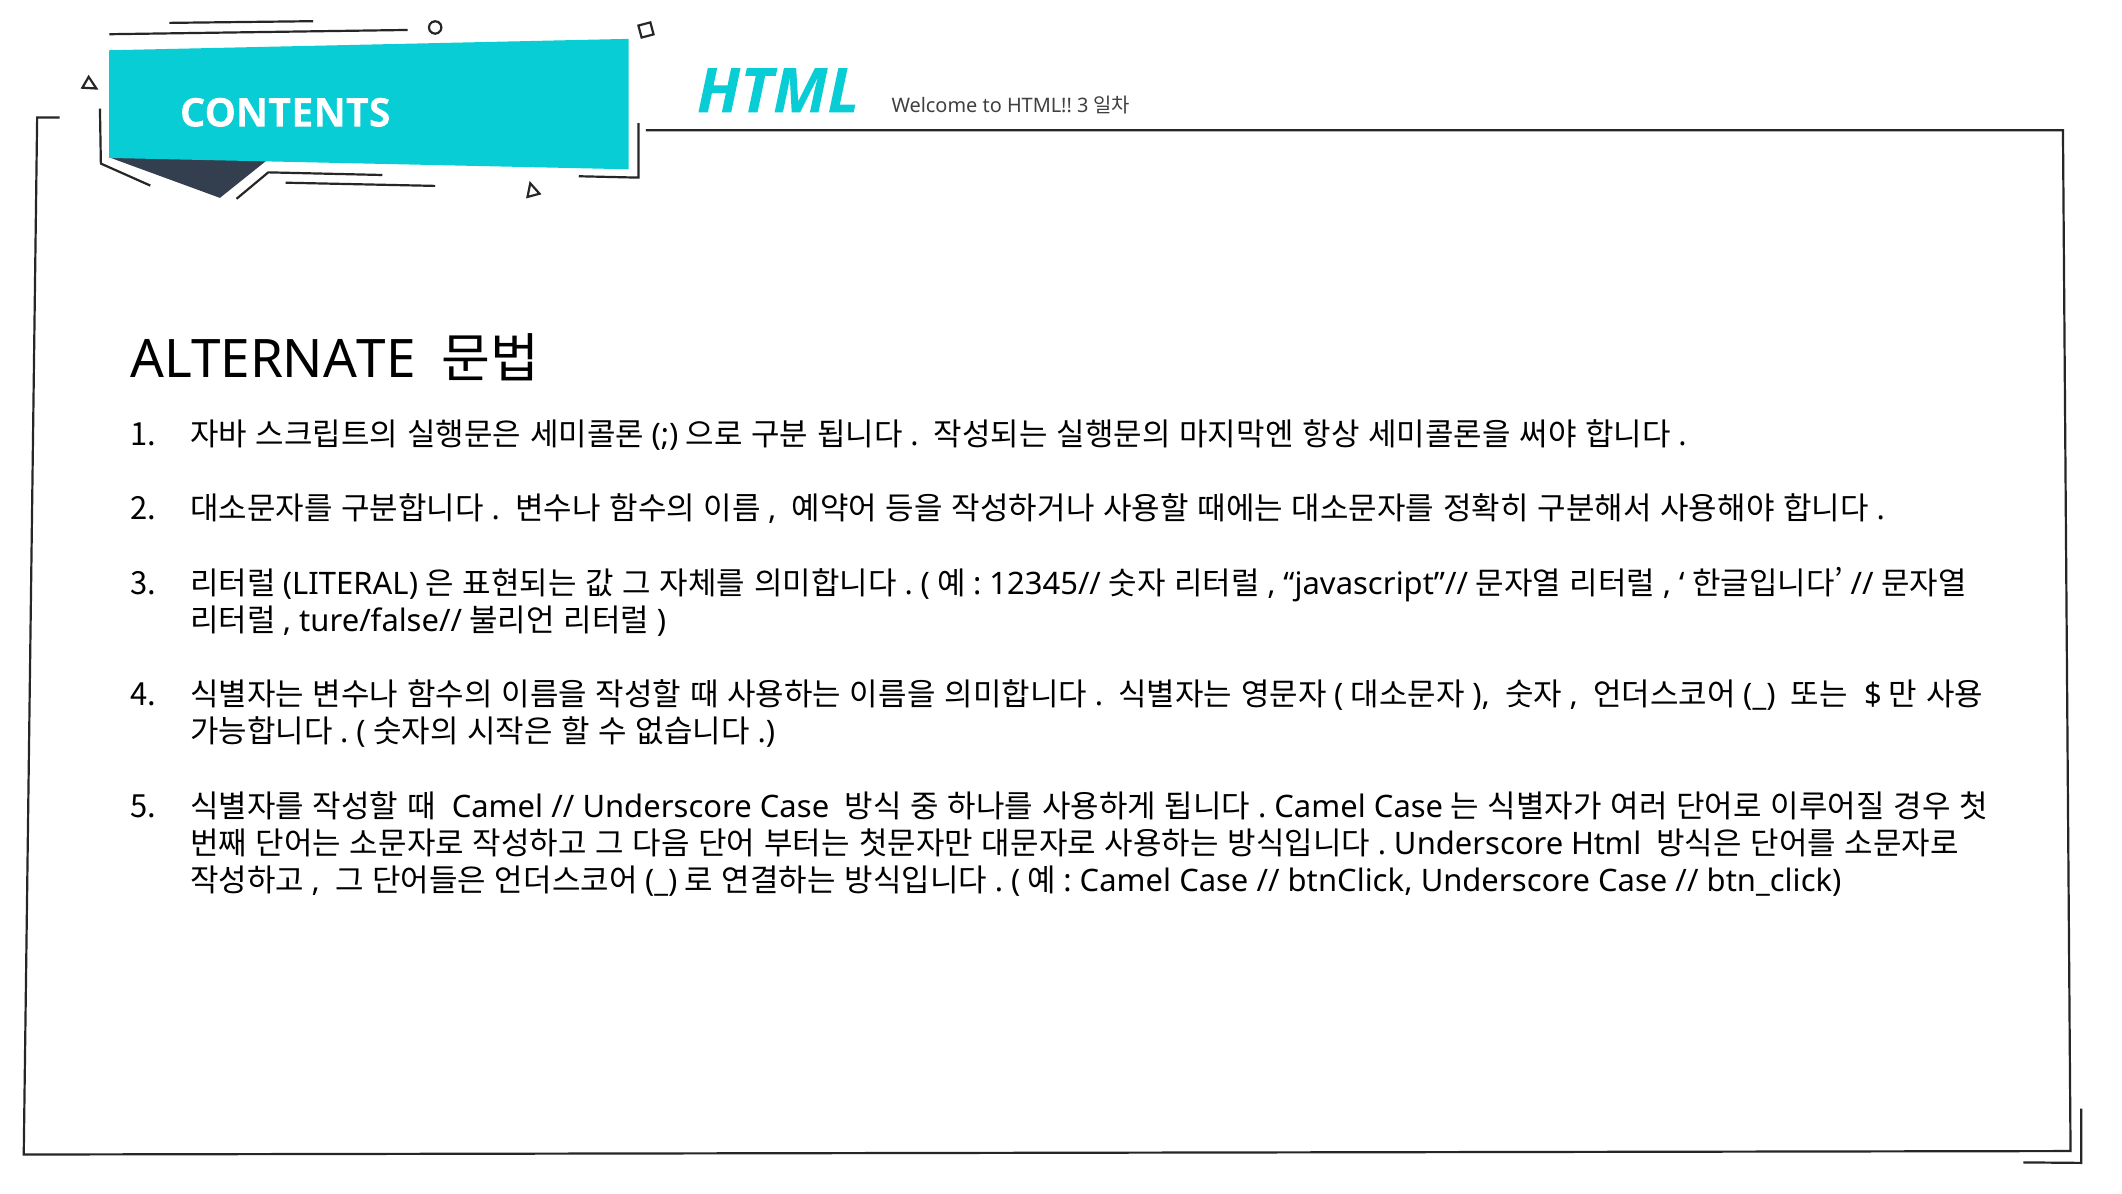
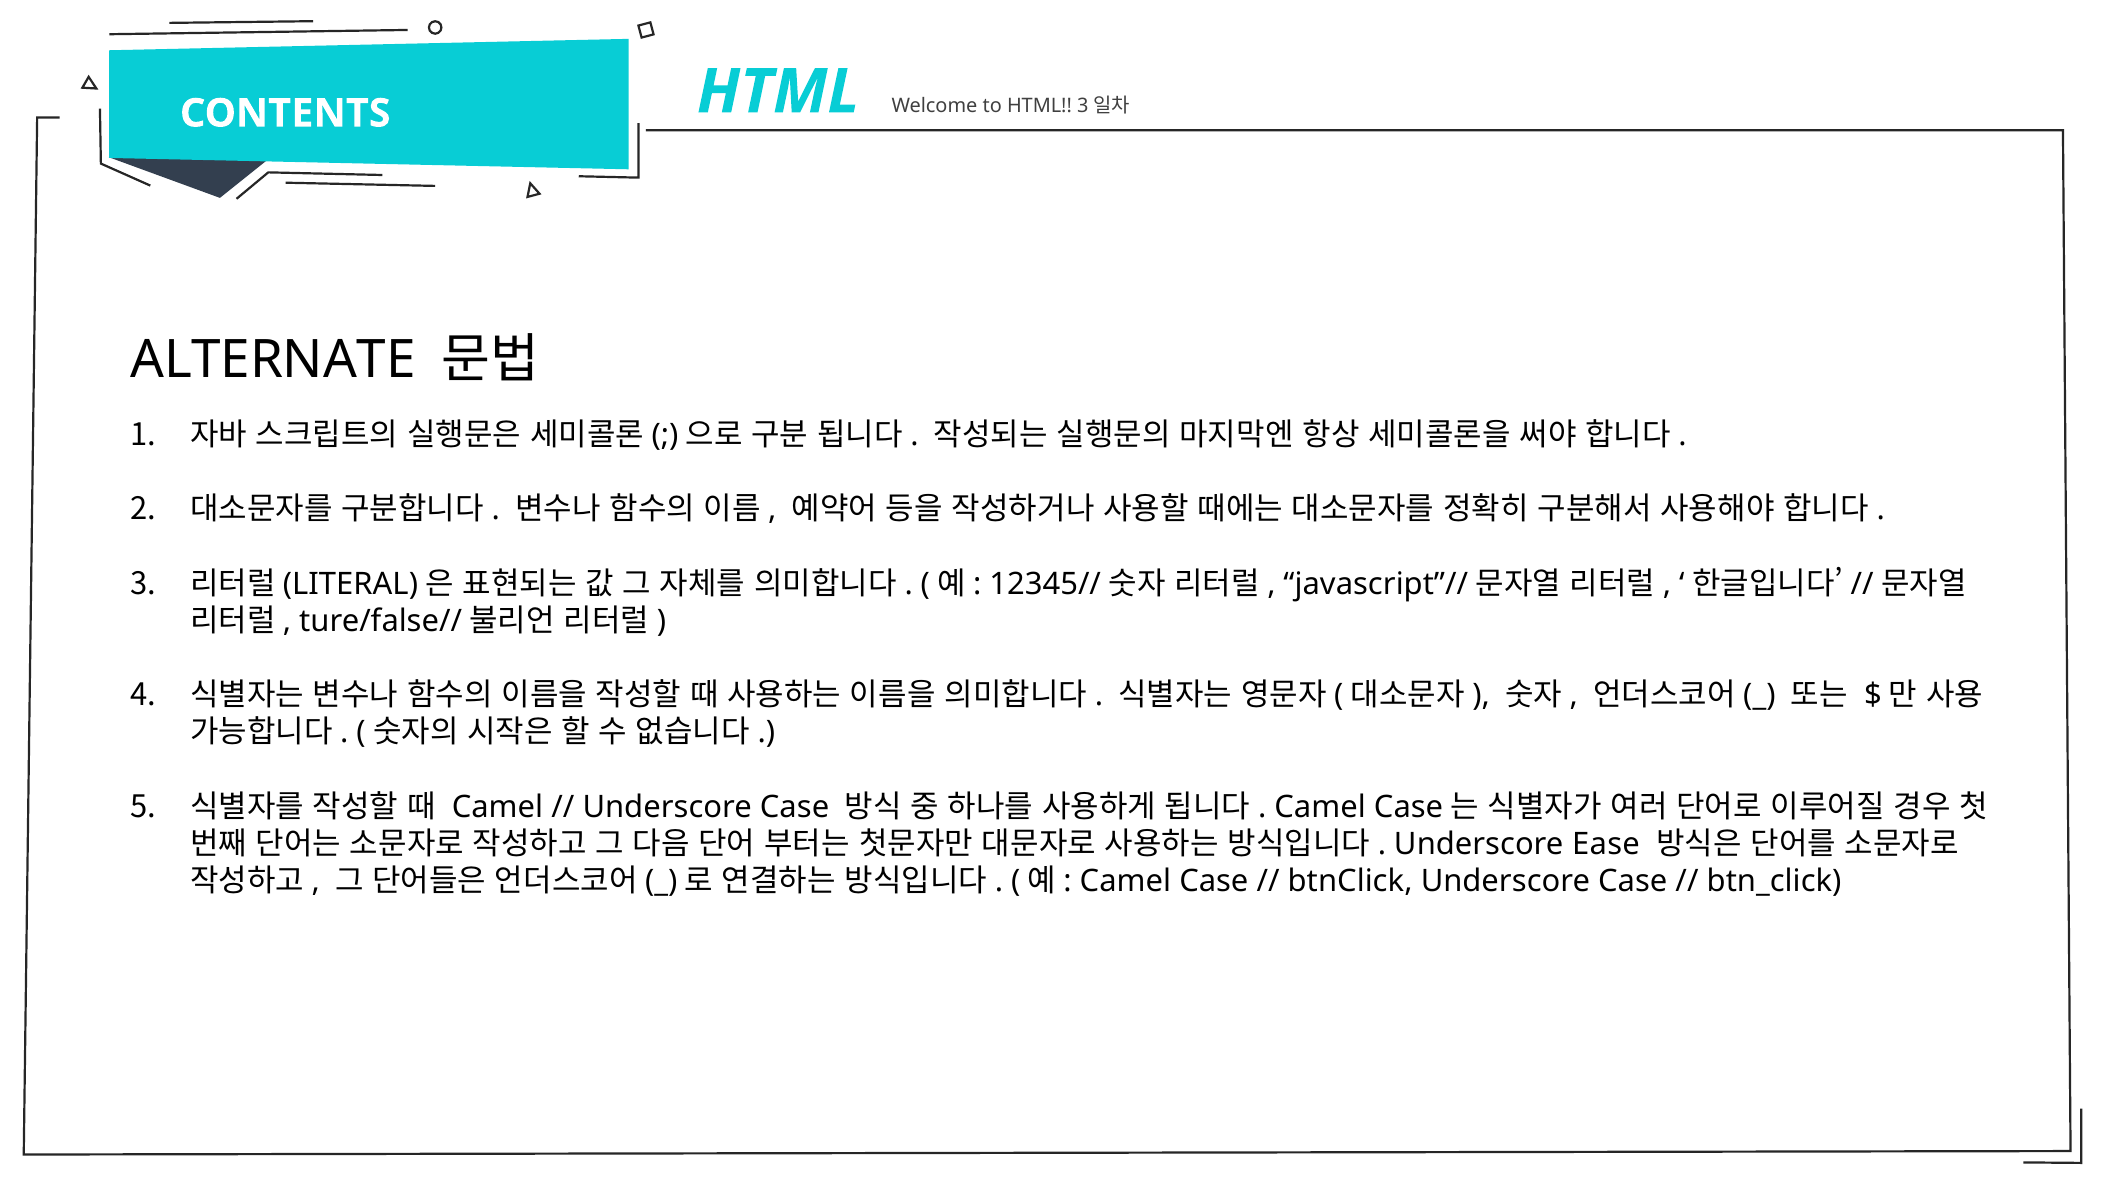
Underscore Html: Html -> Ease
